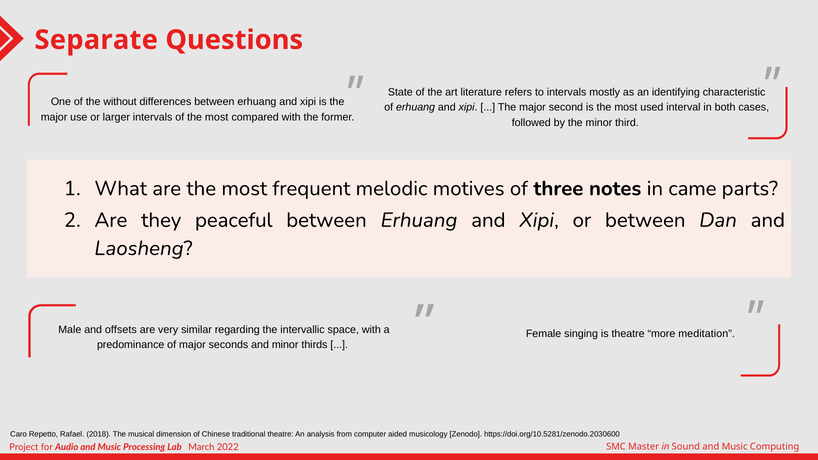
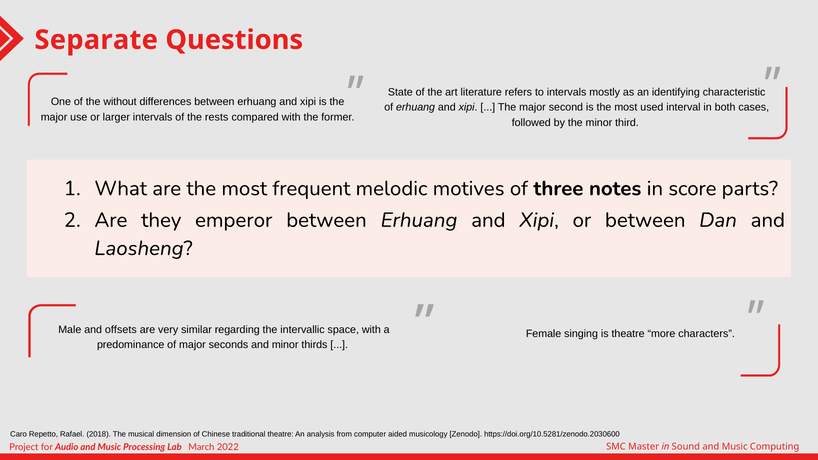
of the most: most -> rests
came: came -> score
peaceful: peaceful -> emperor
meditation: meditation -> characters
